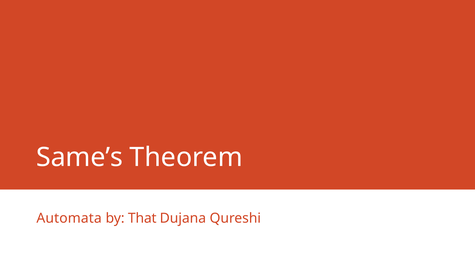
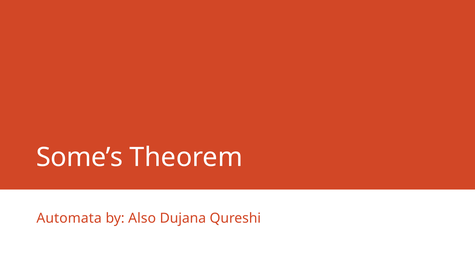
Same’s: Same’s -> Some’s
That: That -> Also
